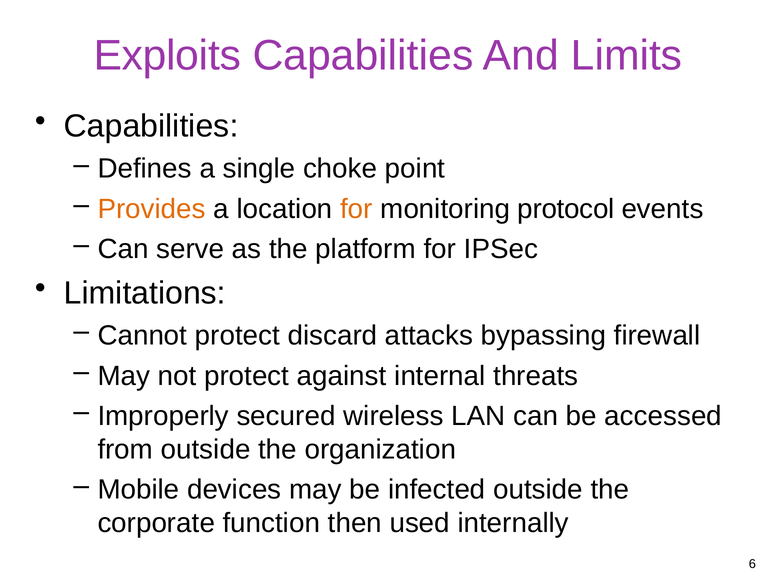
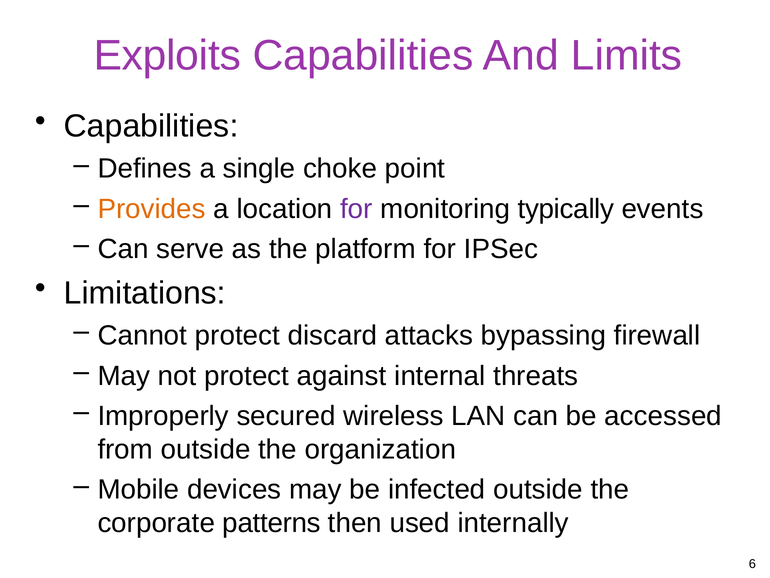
for at (356, 209) colour: orange -> purple
protocol: protocol -> typically
function: function -> patterns
